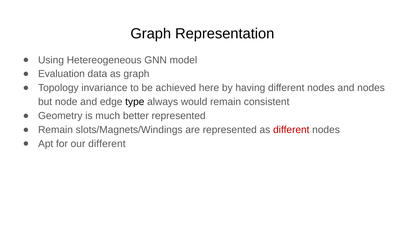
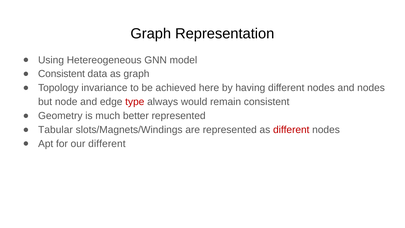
Evaluation at (61, 74): Evaluation -> Consistent
type colour: black -> red
Remain at (56, 130): Remain -> Tabular
